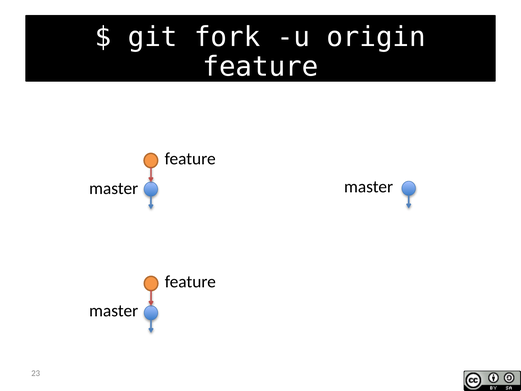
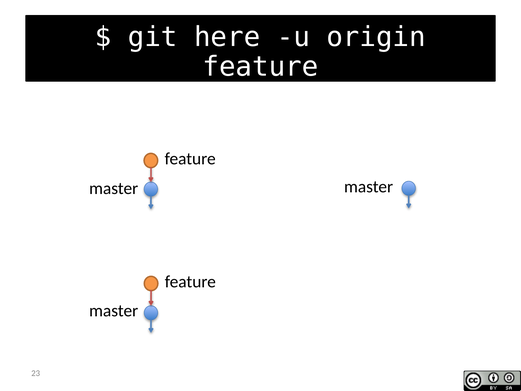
fork: fork -> here
